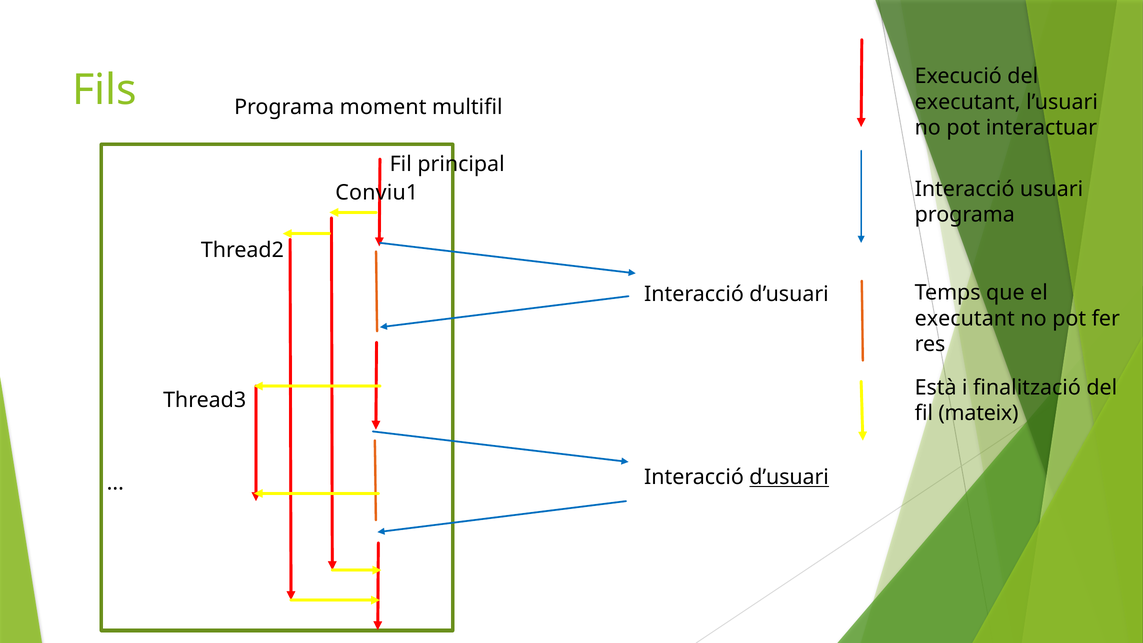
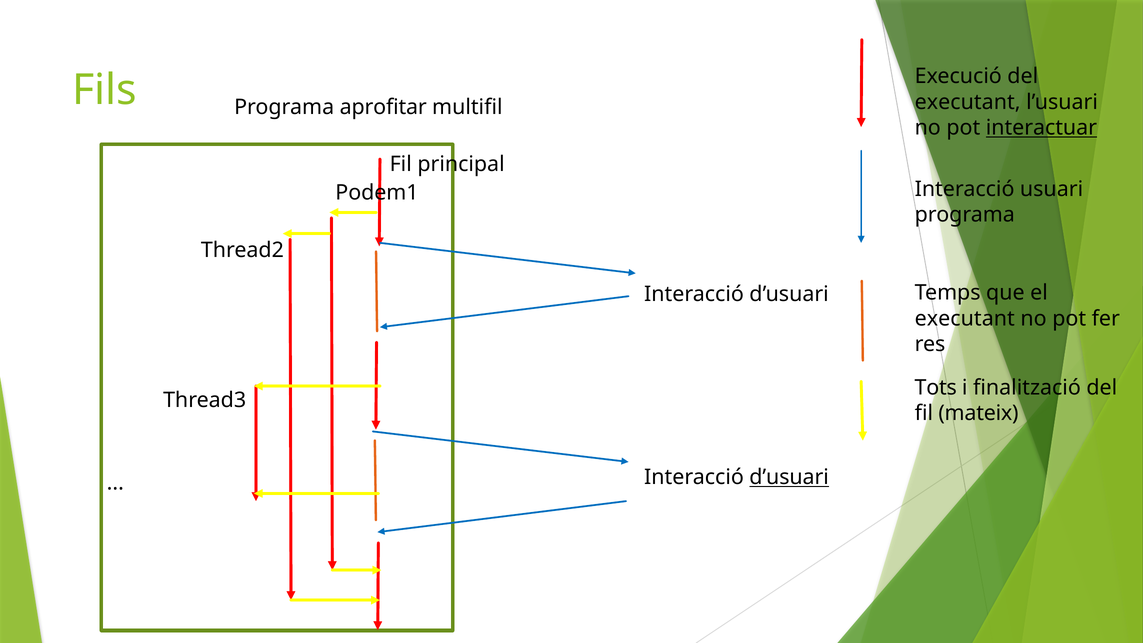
moment: moment -> aprofitar
interactuar underline: none -> present
Conviu1: Conviu1 -> Podem1
Està: Està -> Tots
